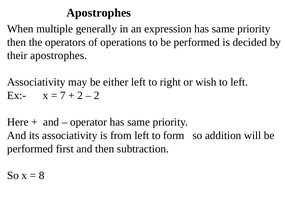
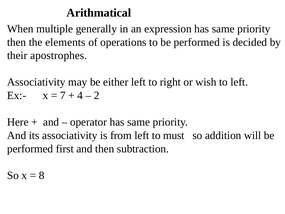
Apostrophes at (99, 13): Apostrophes -> Arithmatical
operators: operators -> elements
2 at (80, 95): 2 -> 4
form: form -> must
